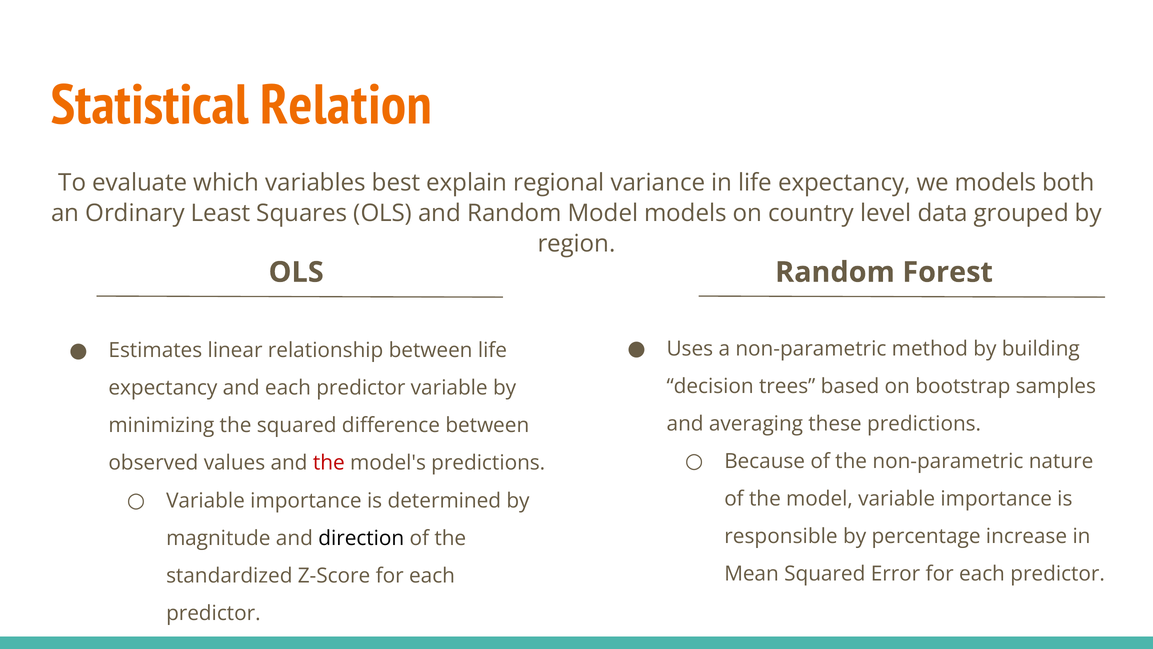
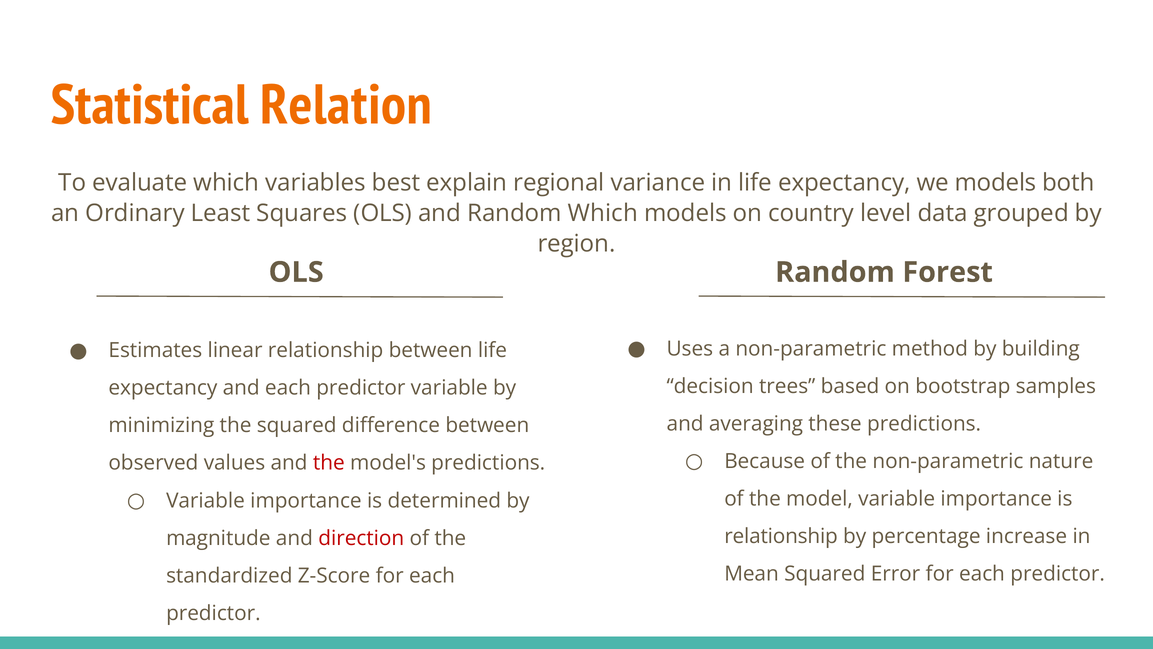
Random Model: Model -> Which
responsible at (781, 536): responsible -> relationship
direction colour: black -> red
